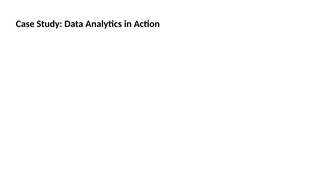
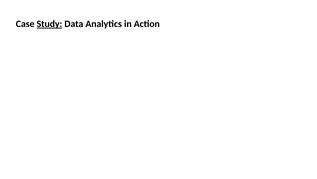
Study underline: none -> present
